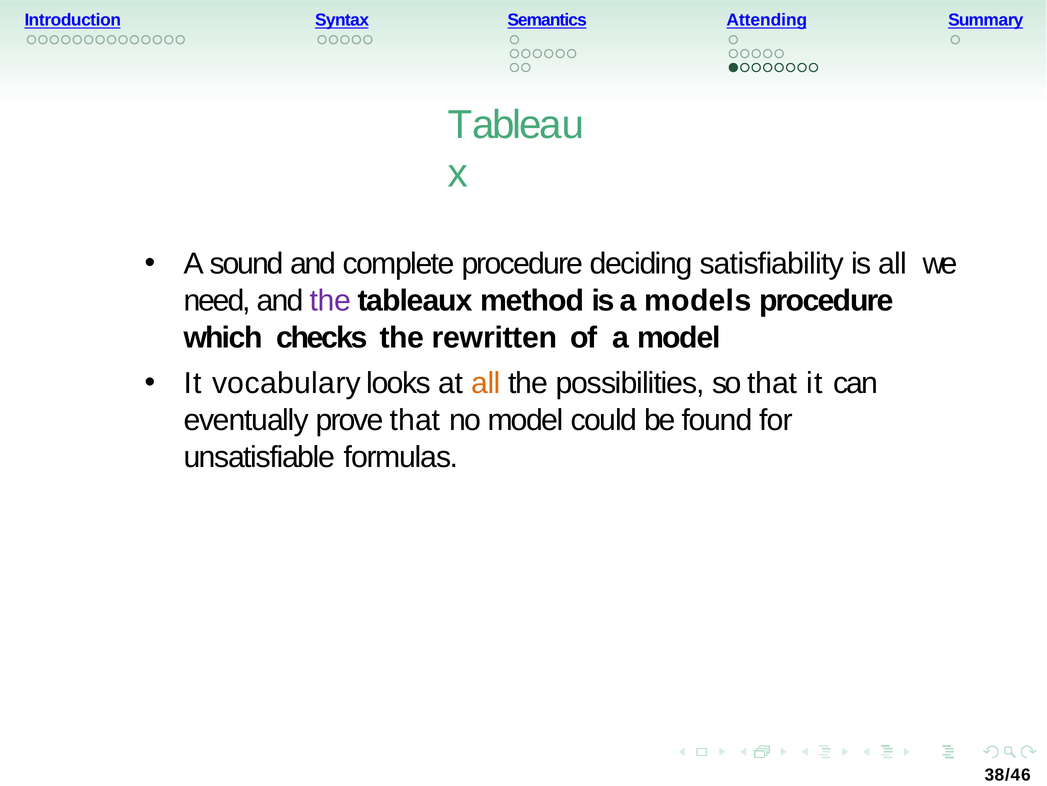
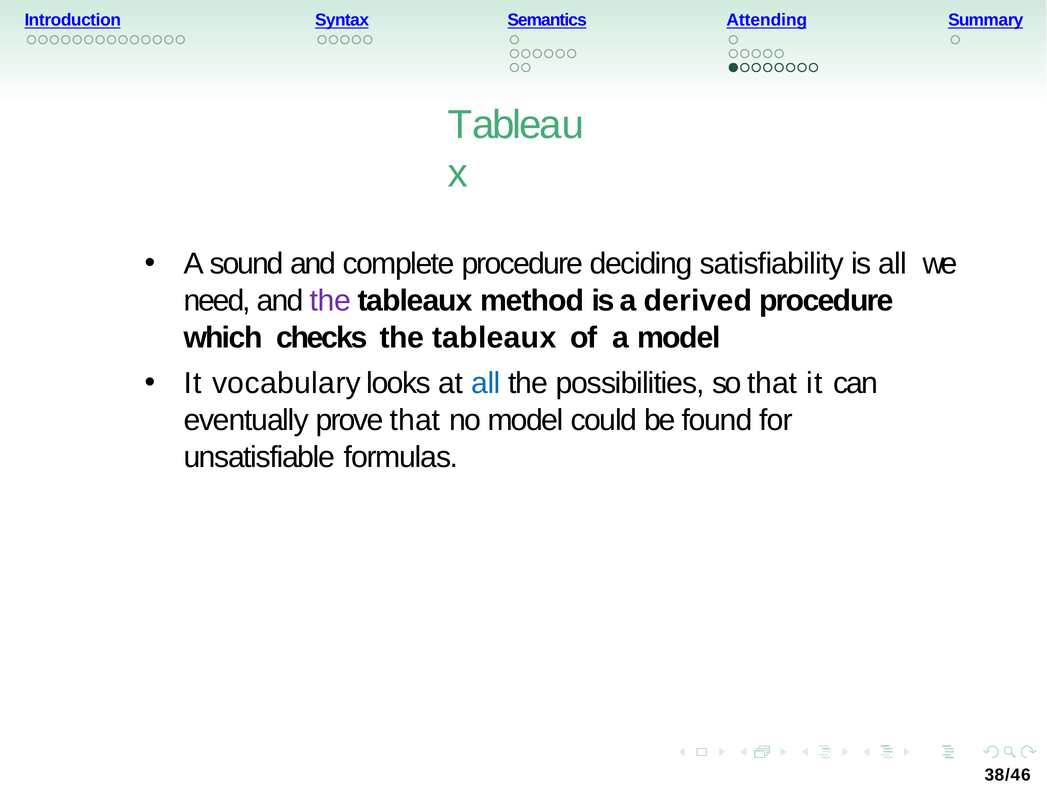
models: models -> derived
checks the rewritten: rewritten -> tableaux
all at (486, 383) colour: orange -> blue
